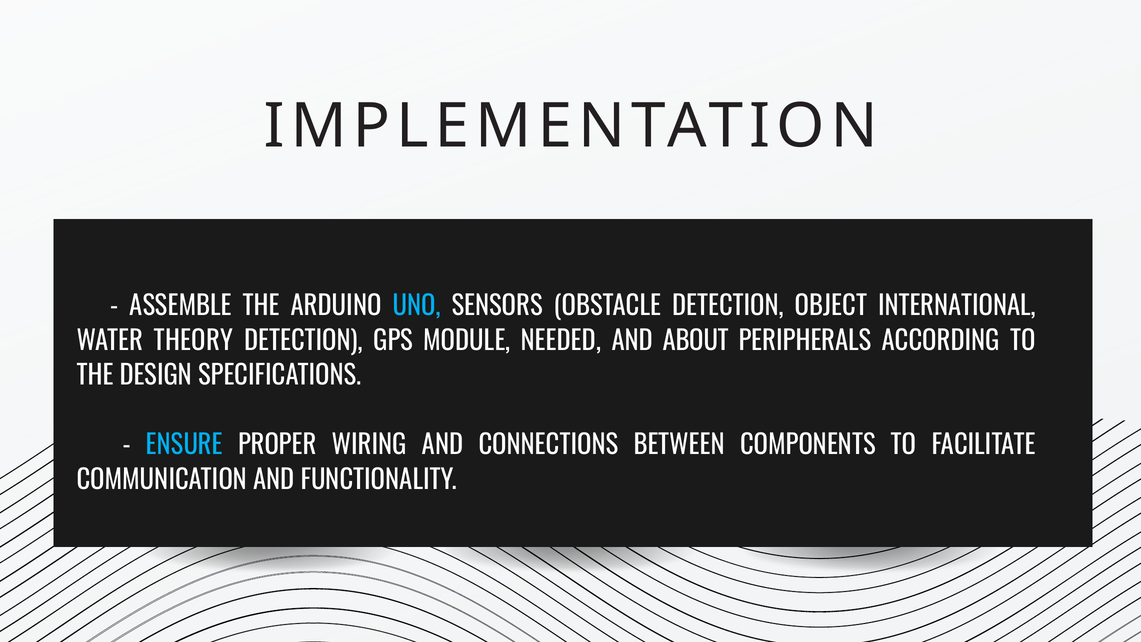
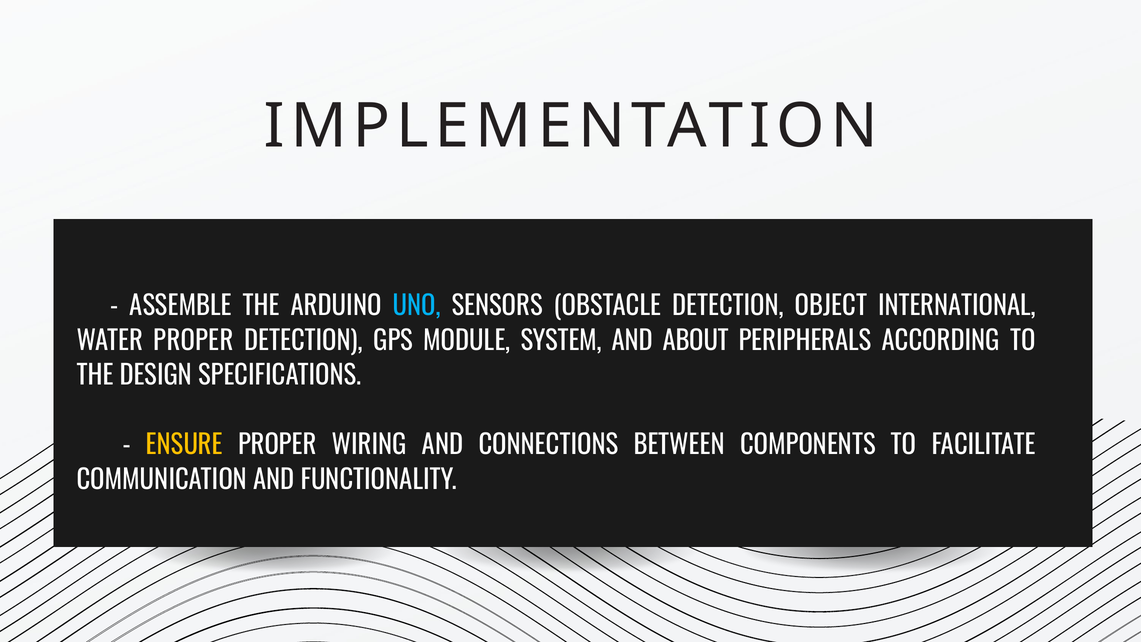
WATER THEORY: THEORY -> PROPER
NEEDED: NEEDED -> SYSTEM
ENSURE colour: light blue -> yellow
